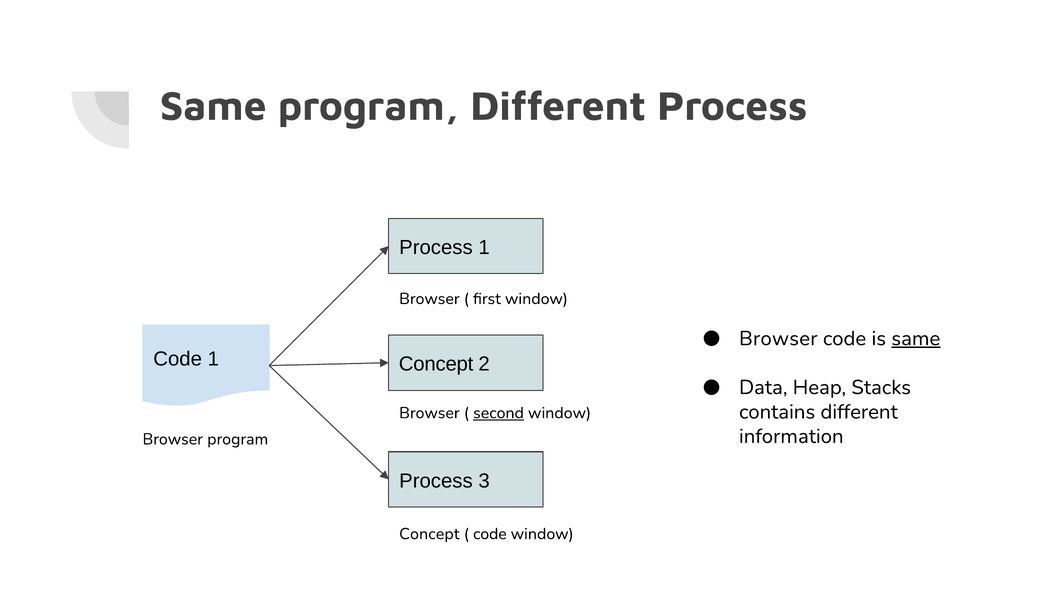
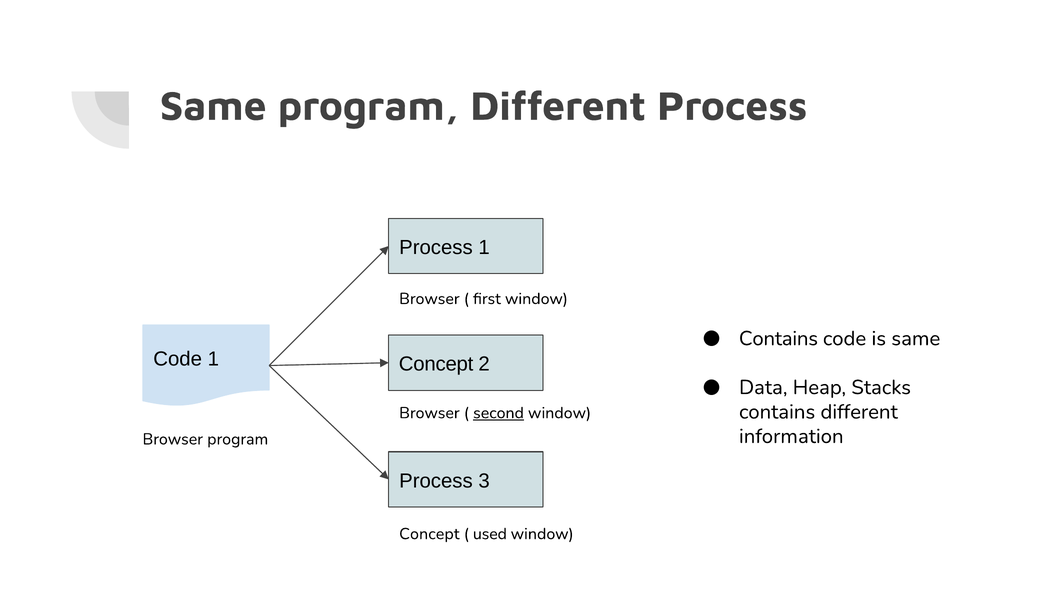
Browser at (778, 338): Browser -> Contains
same at (916, 338) underline: present -> none
code at (490, 534): code -> used
